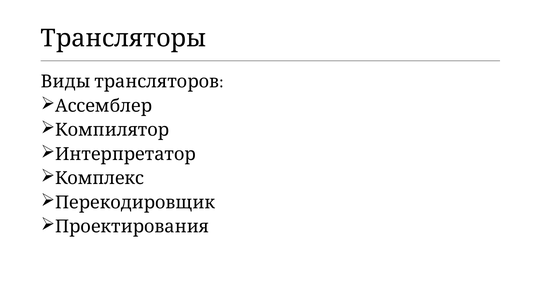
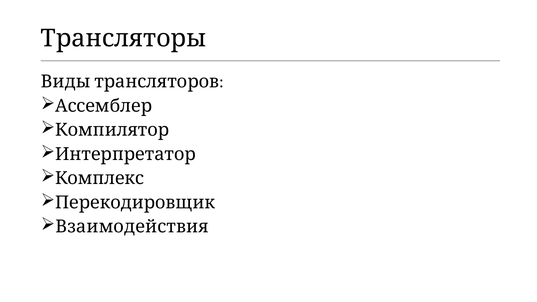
Проектирования: Проектирования -> Взаимодействия
